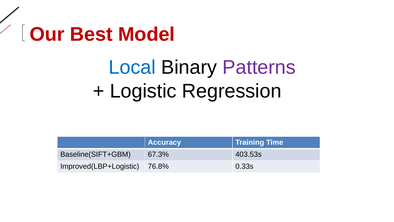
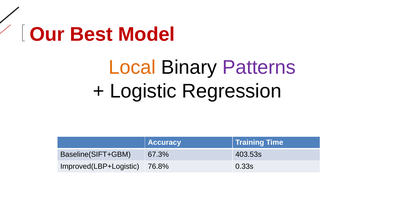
Local colour: blue -> orange
